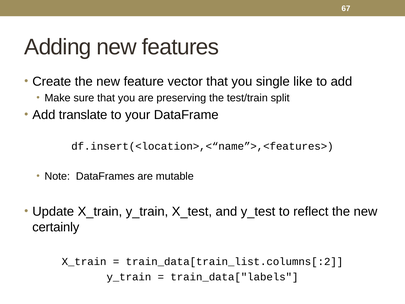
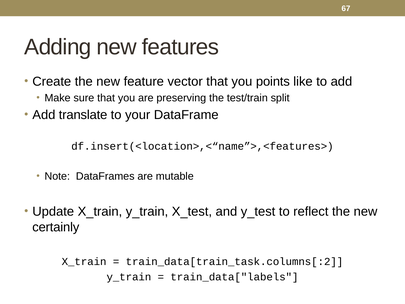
single: single -> points
train_data[train_list.columns[:2: train_data[train_list.columns[:2 -> train_data[train_task.columns[:2
